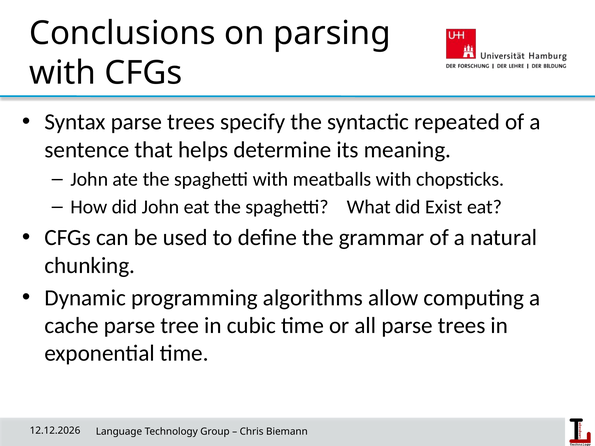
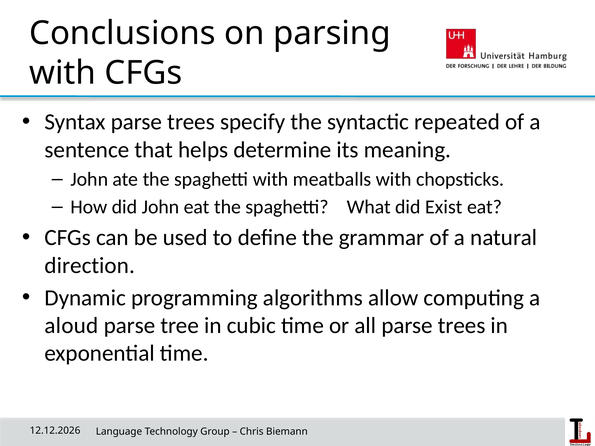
chunking: chunking -> direction
cache: cache -> aloud
